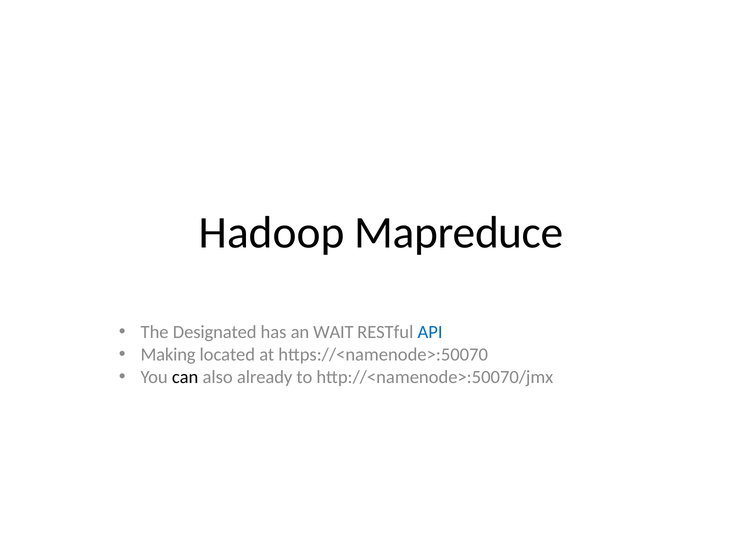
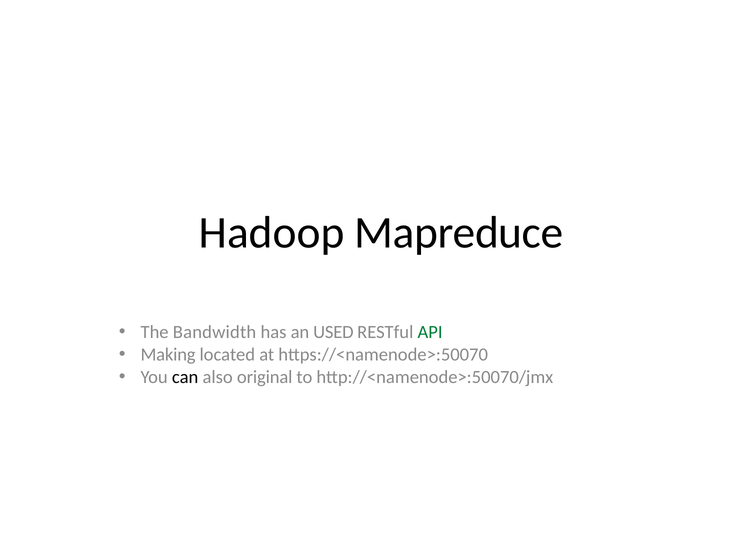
Designated: Designated -> Bandwidth
WAIT: WAIT -> USED
API colour: blue -> green
already: already -> original
